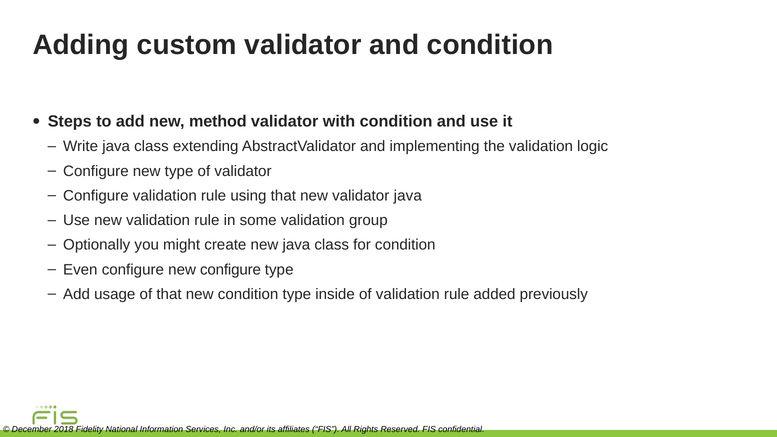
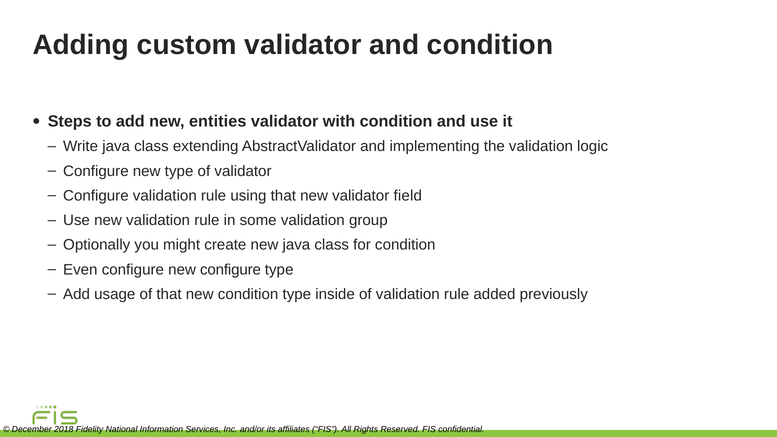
method: method -> entities
validator java: java -> field
